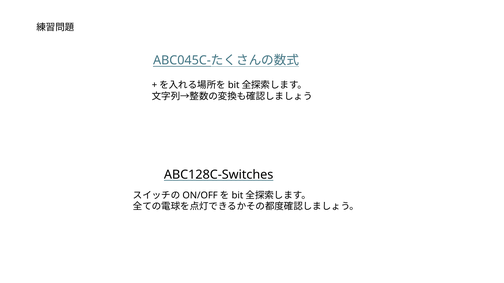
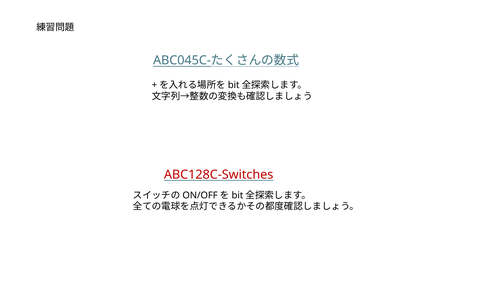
ABC128C-Switches colour: black -> red
